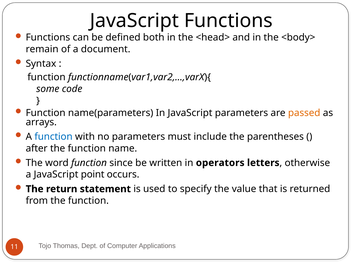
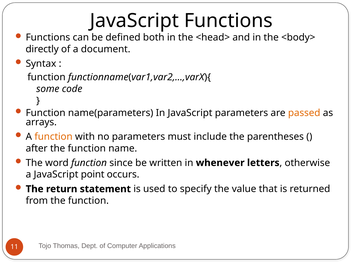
remain: remain -> directly
function at (54, 137) colour: blue -> orange
operators: operators -> whenever
